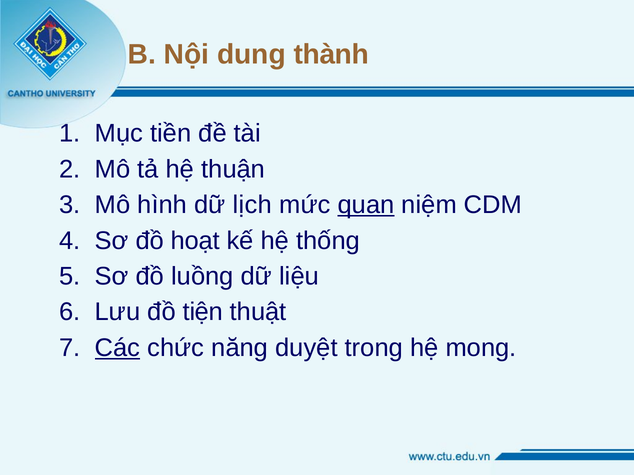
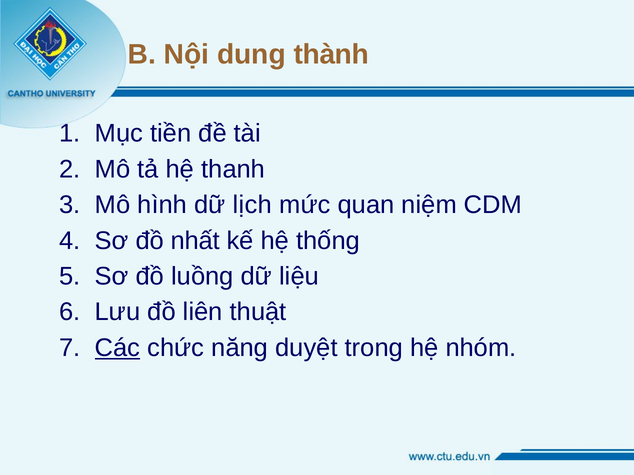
thuận: thuận -> thanh
quan underline: present -> none
hoạt: hoạt -> nhất
tiện: tiện -> liên
mong: mong -> nhóm
